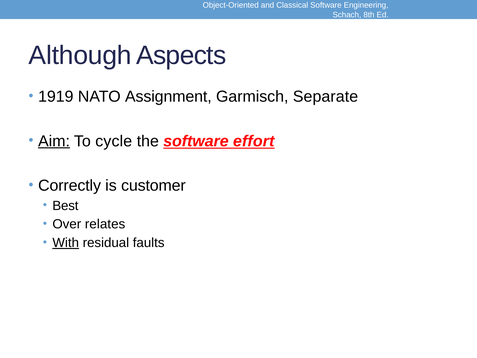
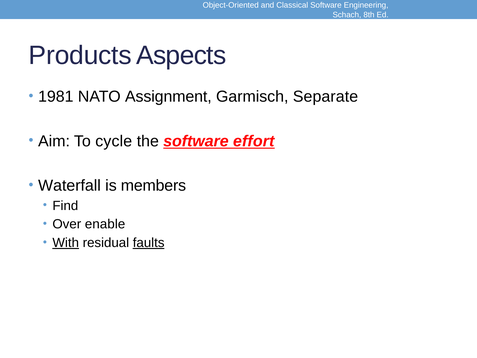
Although: Although -> Products
1919: 1919 -> 1981
Aim underline: present -> none
Correctly: Correctly -> Waterfall
customer: customer -> members
Best: Best -> Find
relates: relates -> enable
faults underline: none -> present
